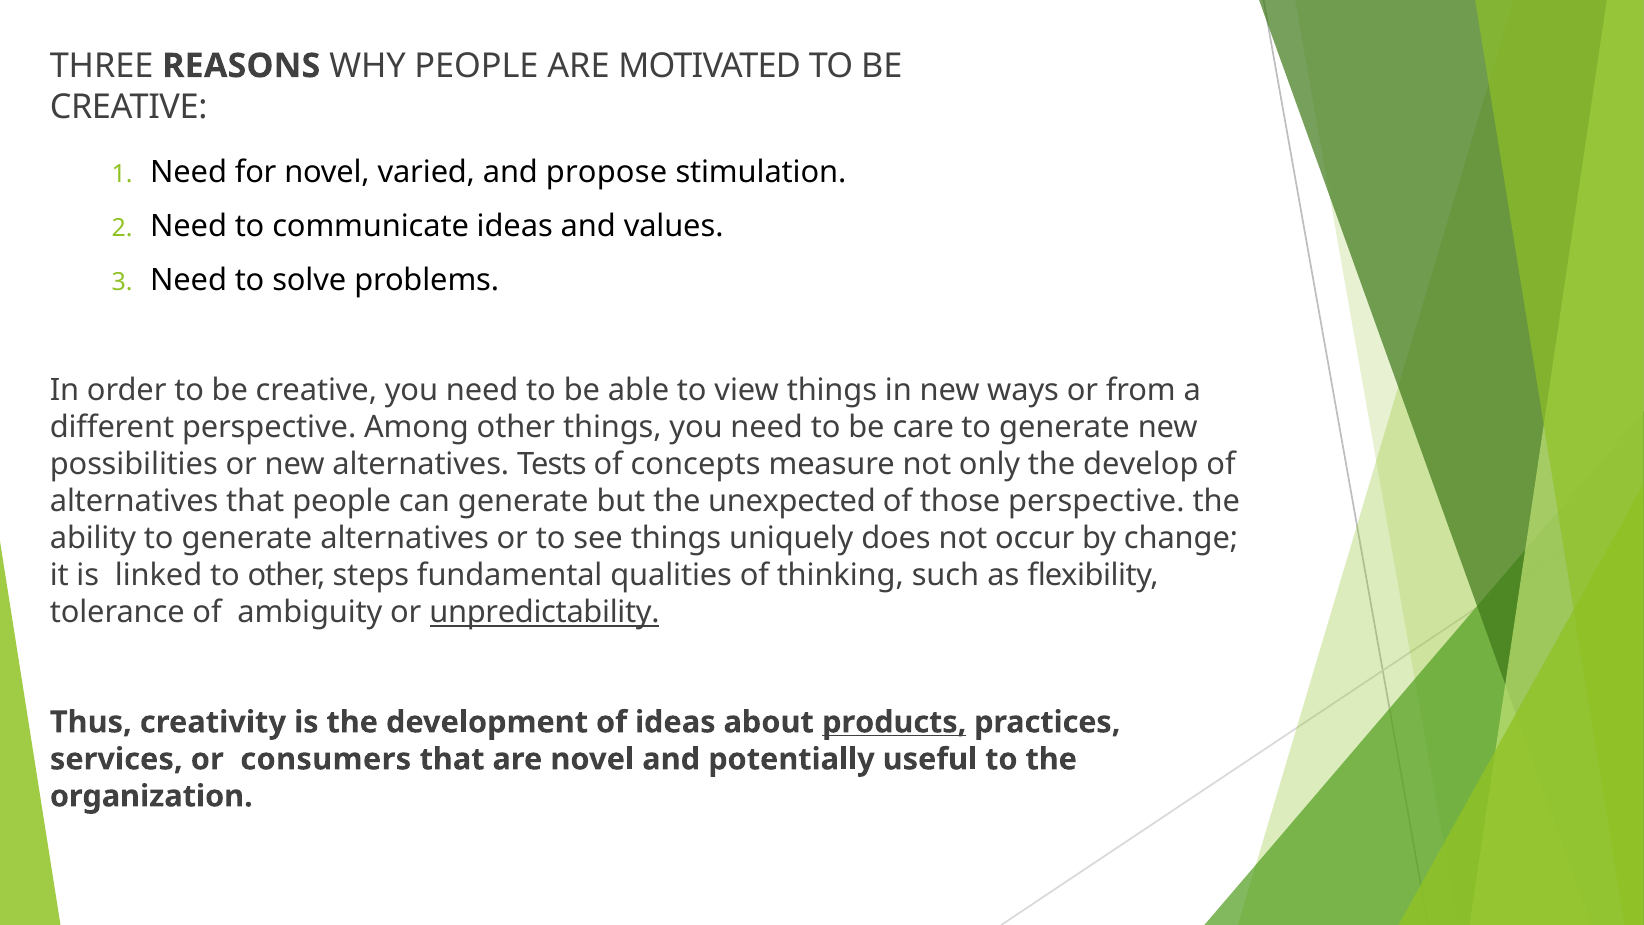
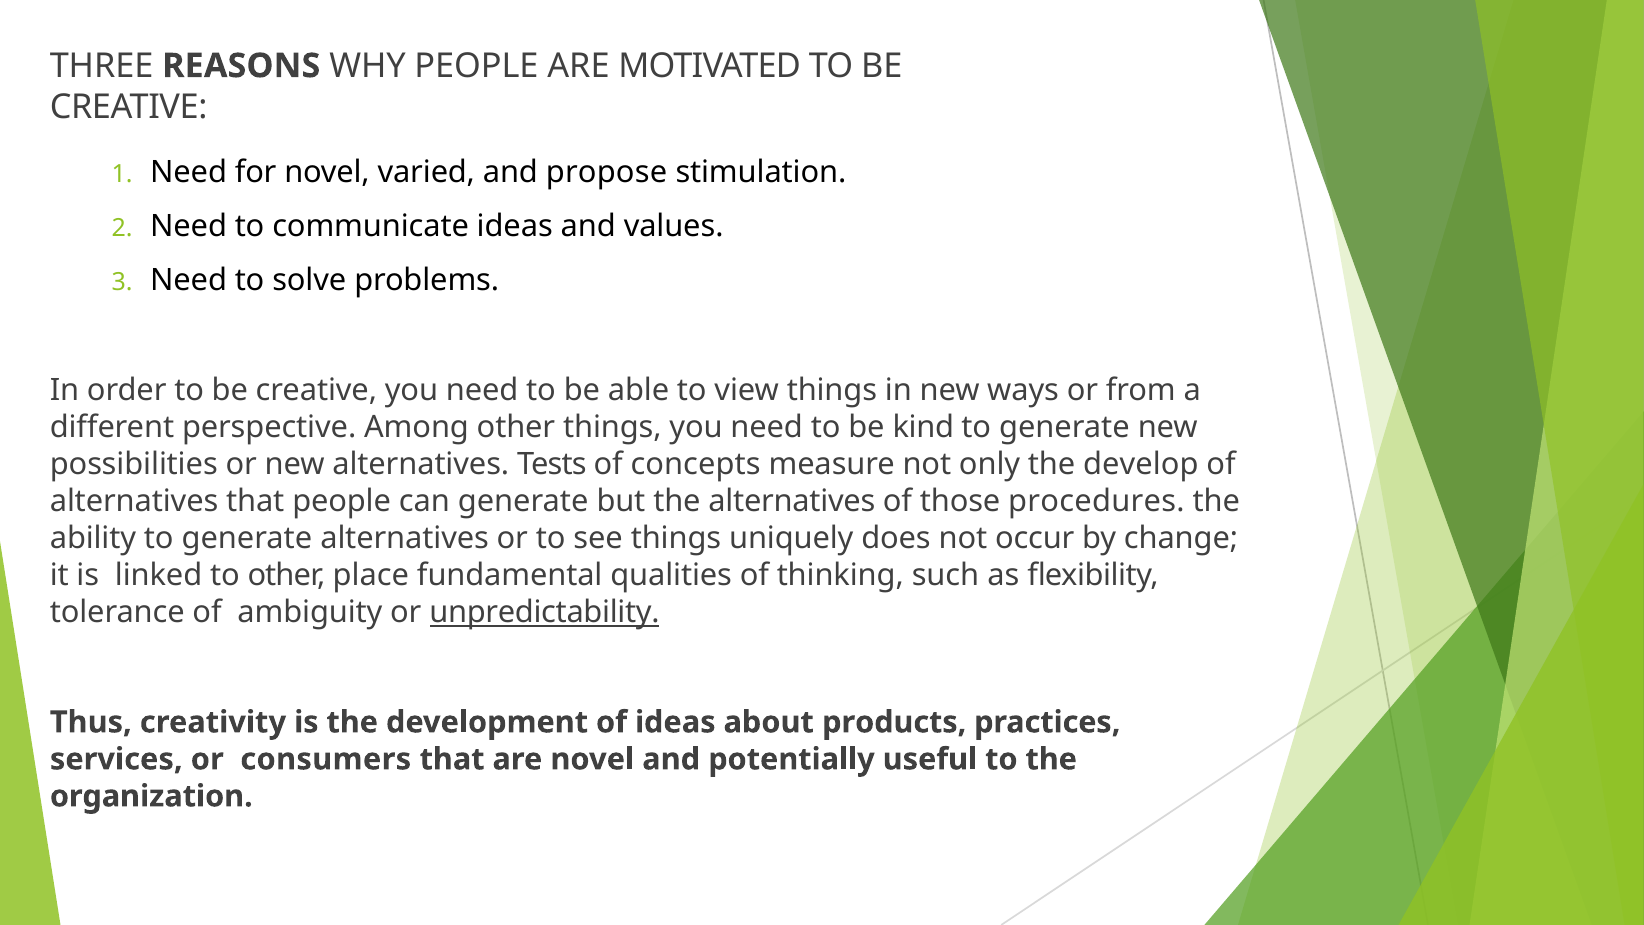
care: care -> kind
the unexpected: unexpected -> alternatives
those perspective: perspective -> procedures
steps: steps -> place
products underline: present -> none
